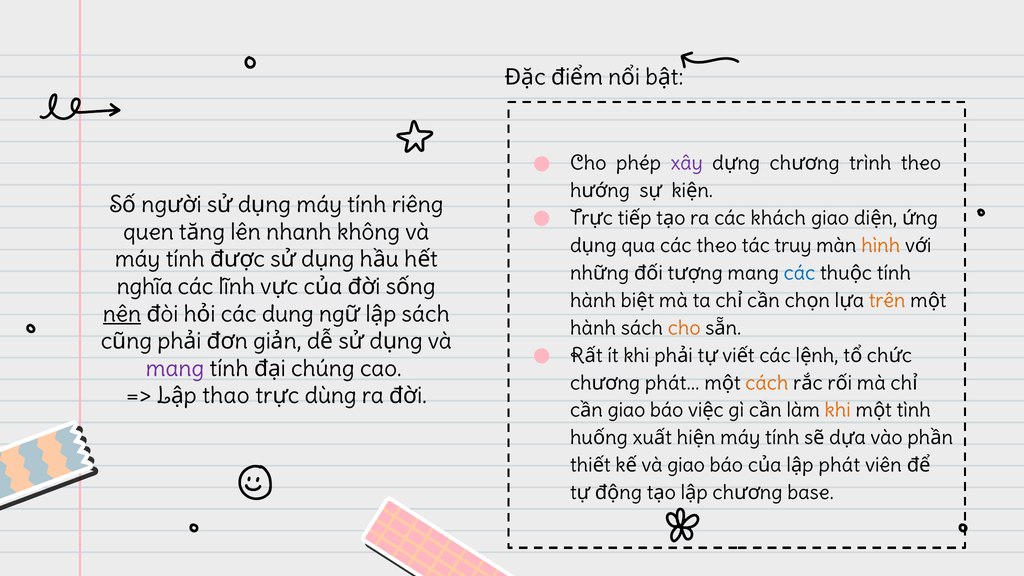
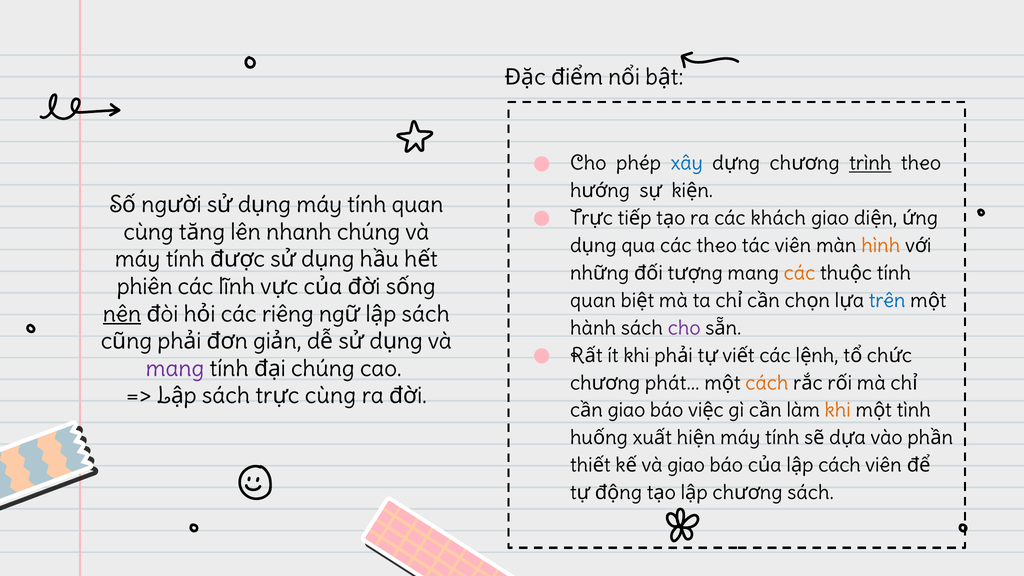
xây colour: purple -> blue
trình underline: none -> present
tính riêng: riêng -> quan
quen at (149, 232): quen -> cùng
nhanh không: không -> chúng
tác truy: truy -> viên
các at (800, 273) colour: blue -> orange
nghĩa: nghĩa -> phiên
hành at (593, 301): hành -> quan
trên colour: orange -> blue
dung: dung -> riêng
cho at (684, 328) colour: orange -> purple
thao at (226, 396): thao -> sách
dùng at (331, 396): dùng -> cùng
phát at (839, 465): phát -> cách
base at (811, 493): base -> sách
